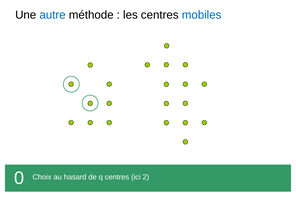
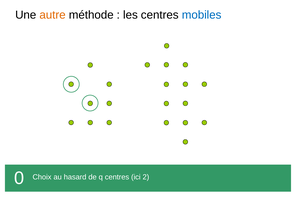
autre colour: blue -> orange
